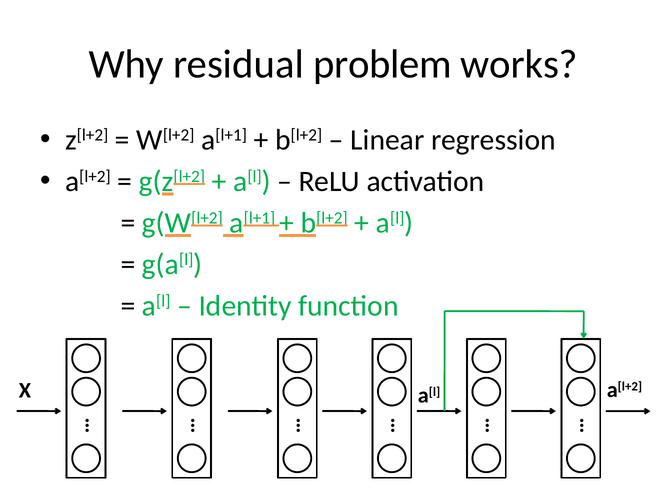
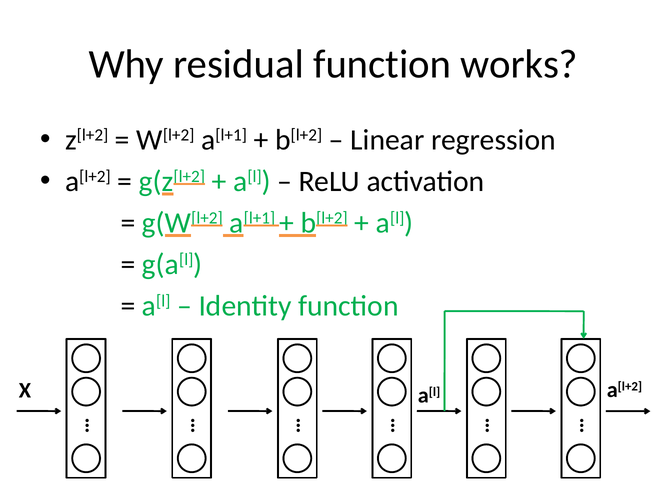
residual problem: problem -> function
